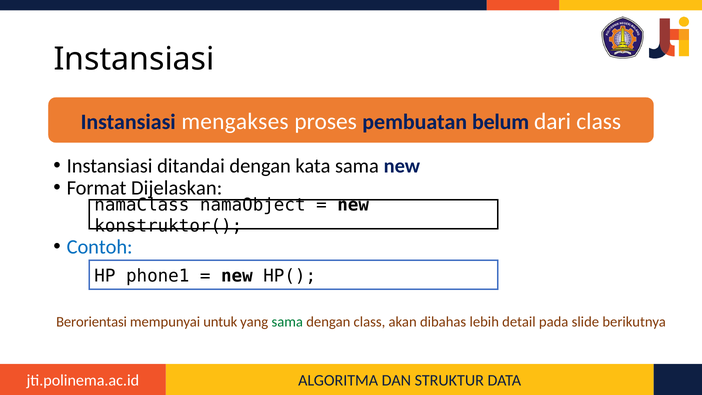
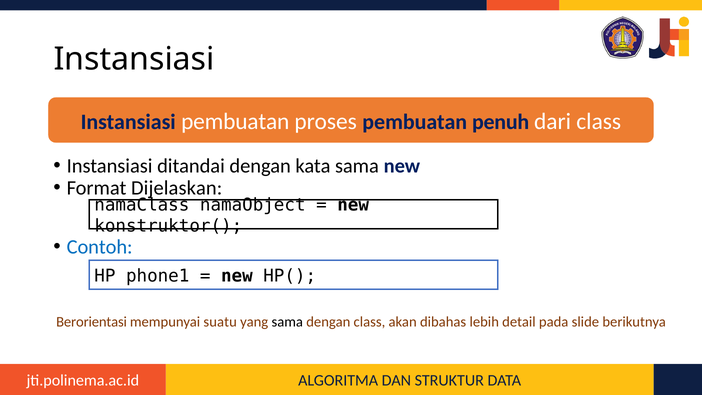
Instansiasi mengakses: mengakses -> pembuatan
belum: belum -> penuh
untuk: untuk -> suatu
sama at (287, 322) colour: green -> black
